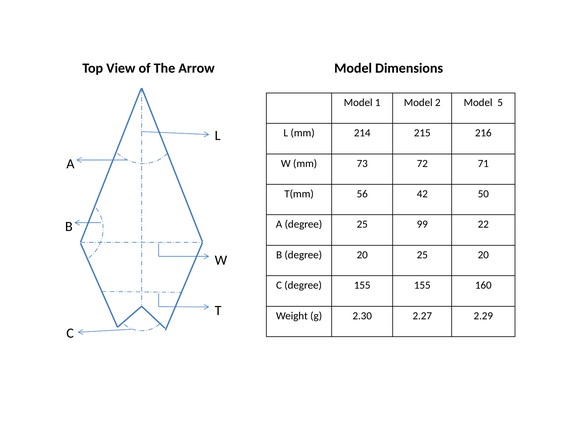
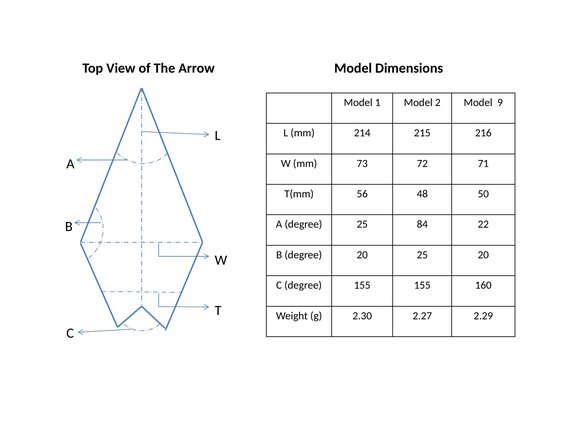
5: 5 -> 9
42: 42 -> 48
99: 99 -> 84
